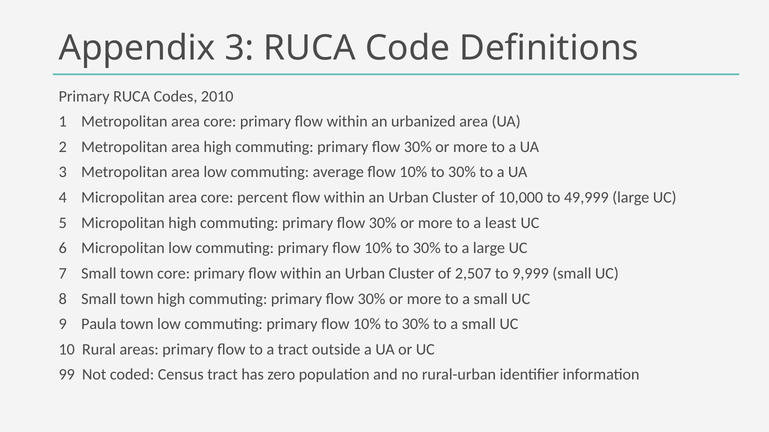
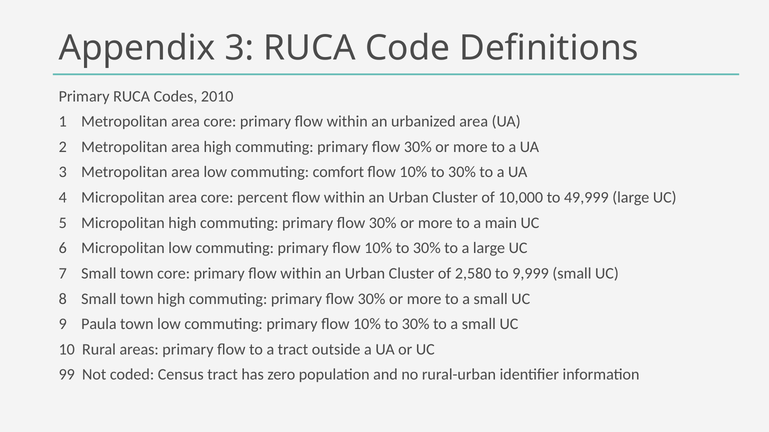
average: average -> comfort
least: least -> main
2,507: 2,507 -> 2,580
